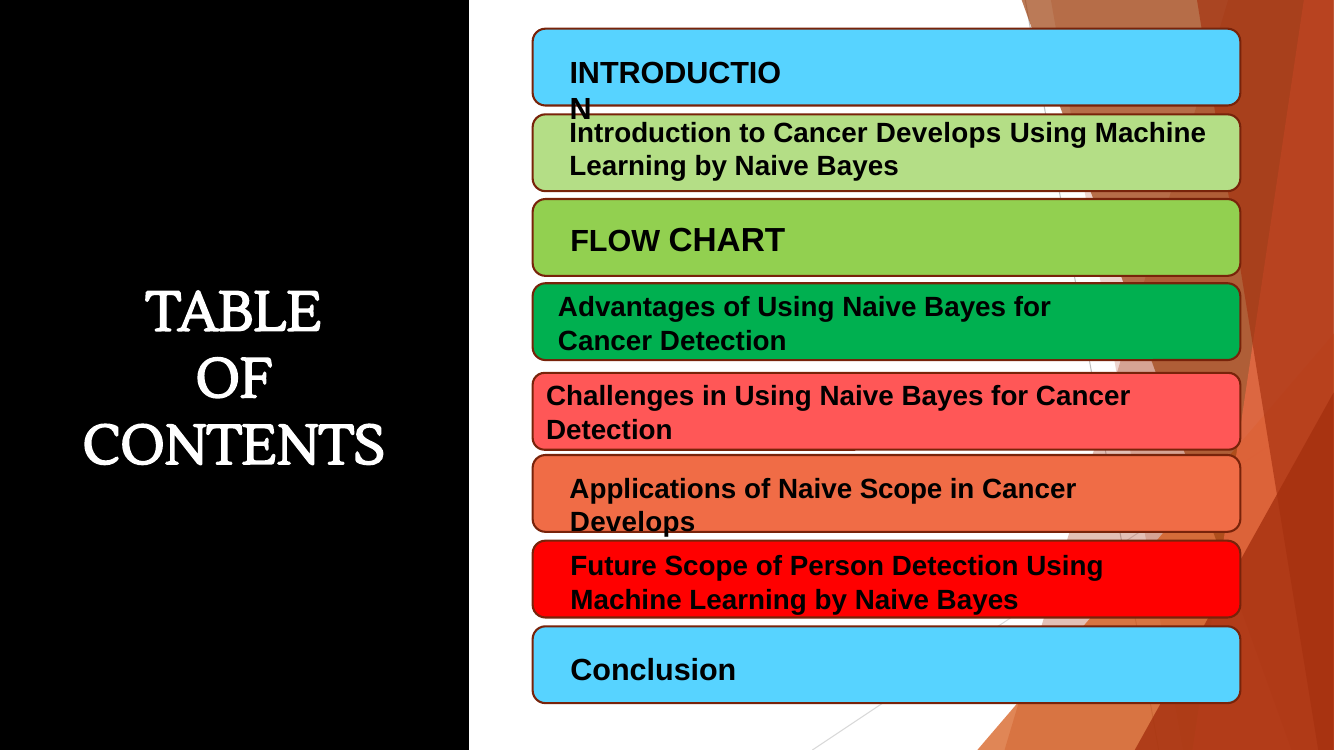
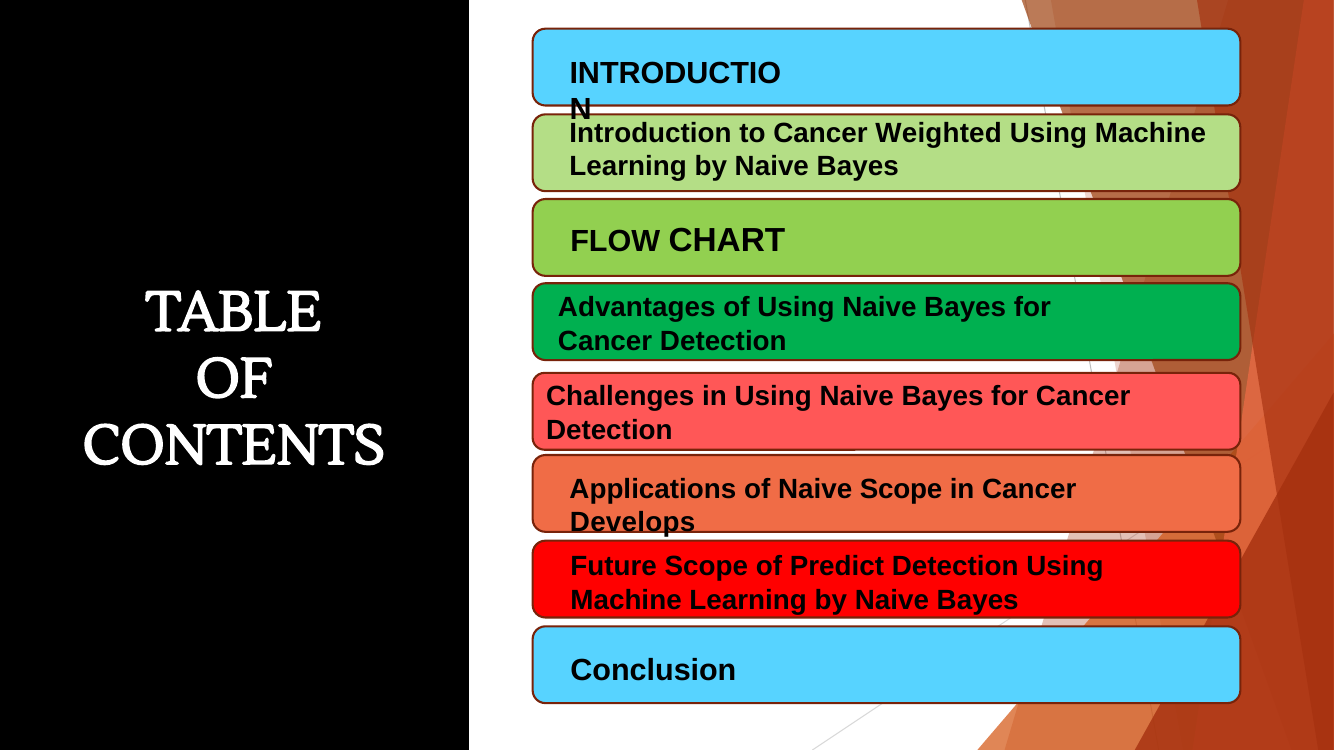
to Cancer Develops: Develops -> Weighted
Person: Person -> Predict
